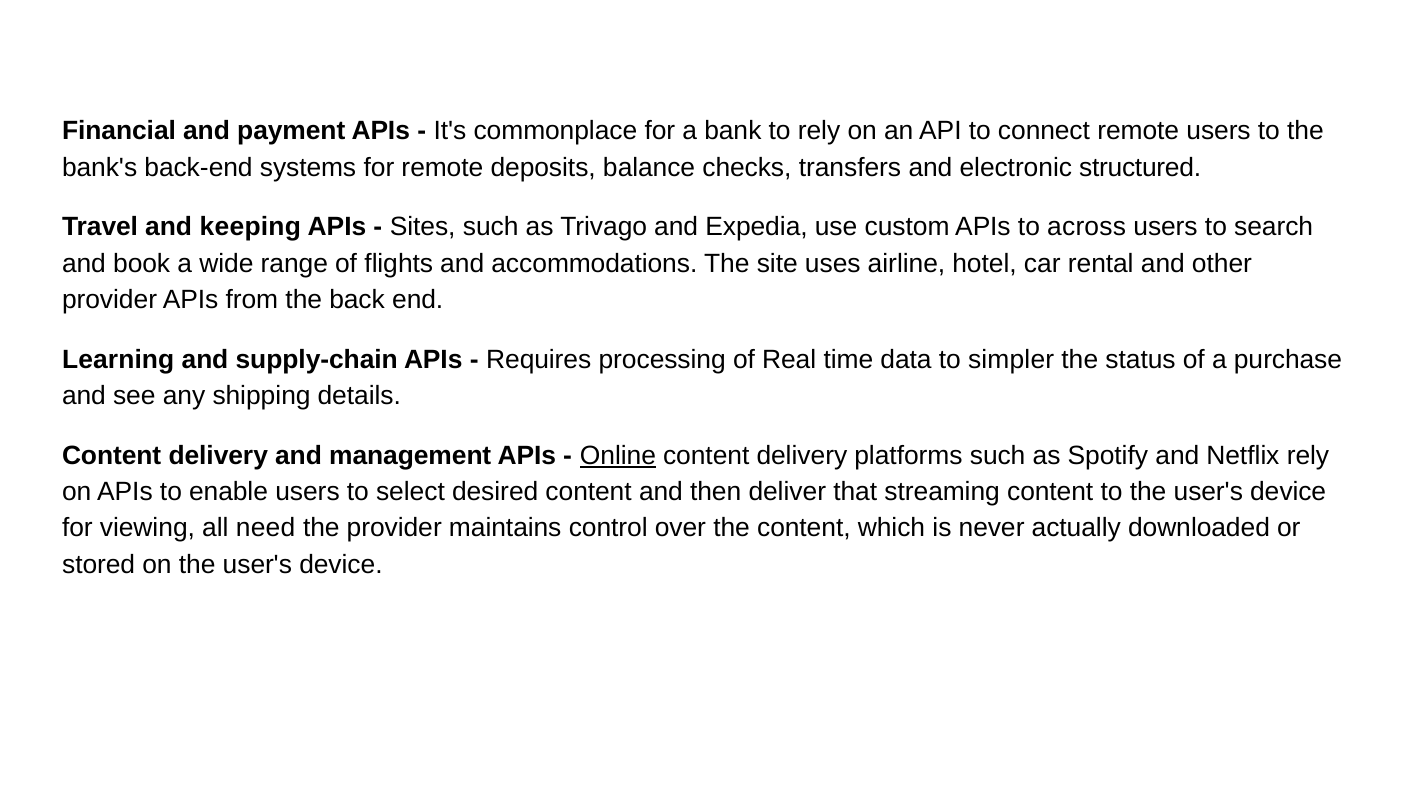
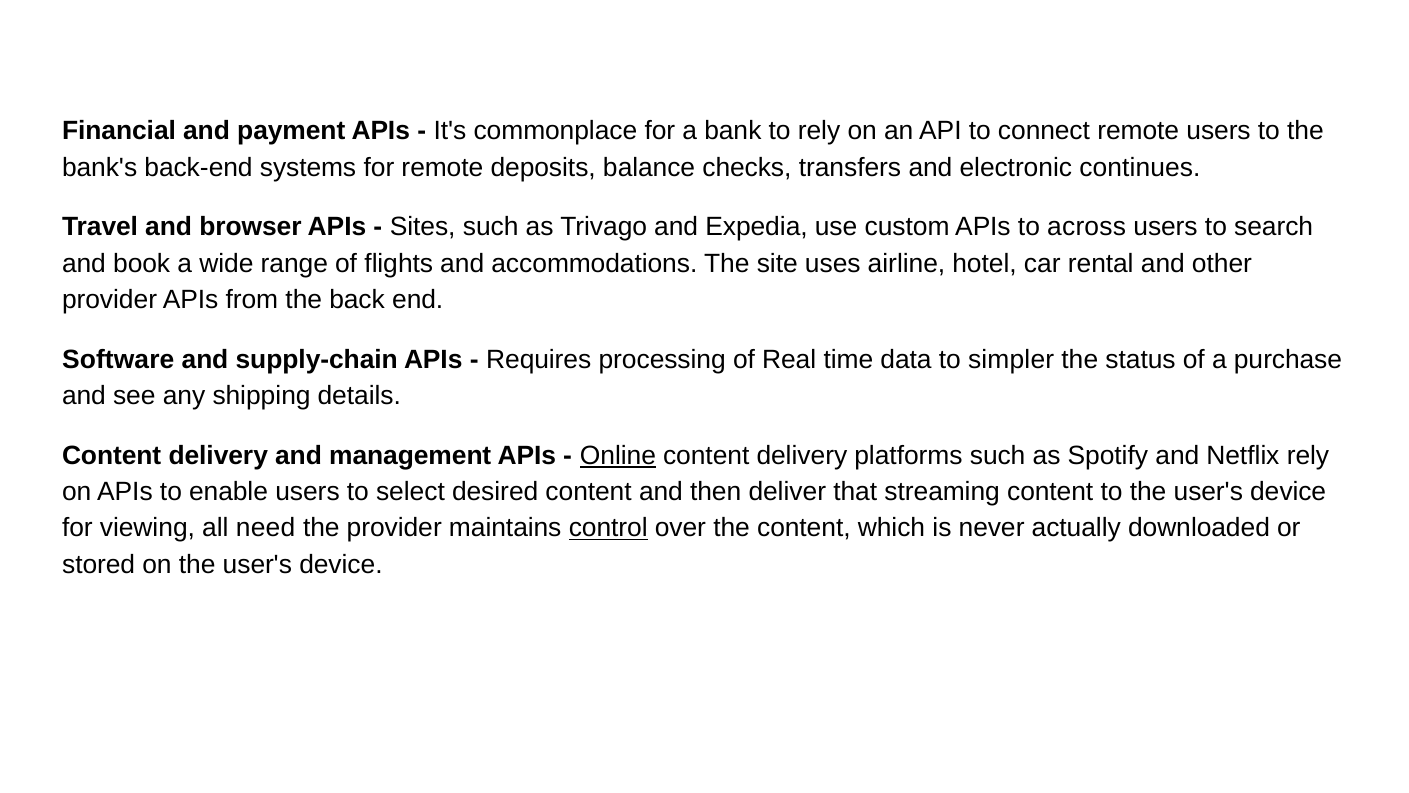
structured: structured -> continues
keeping: keeping -> browser
Learning: Learning -> Software
control underline: none -> present
